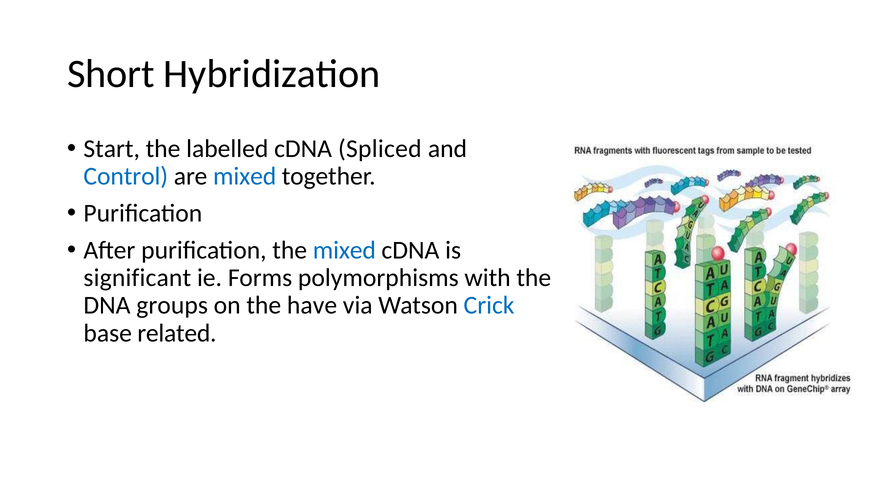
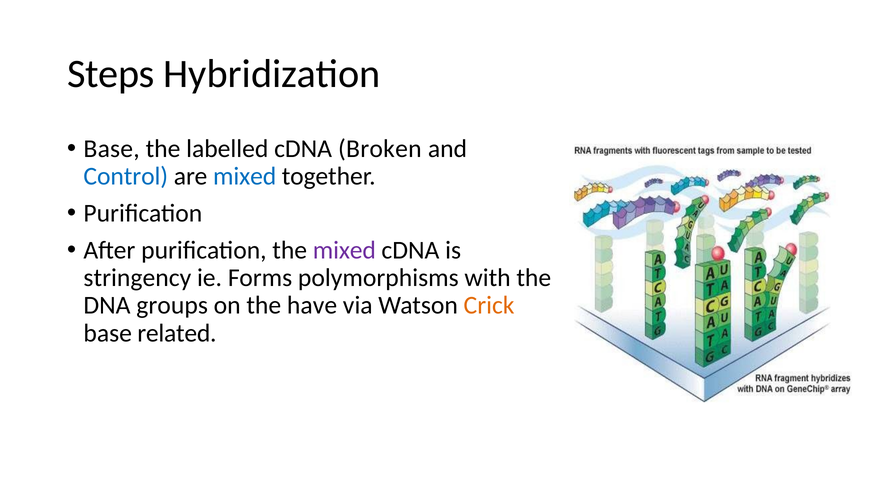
Short: Short -> Steps
Start at (112, 149): Start -> Base
Spliced: Spliced -> Broken
mixed at (344, 250) colour: blue -> purple
significant: significant -> stringency
Crick colour: blue -> orange
